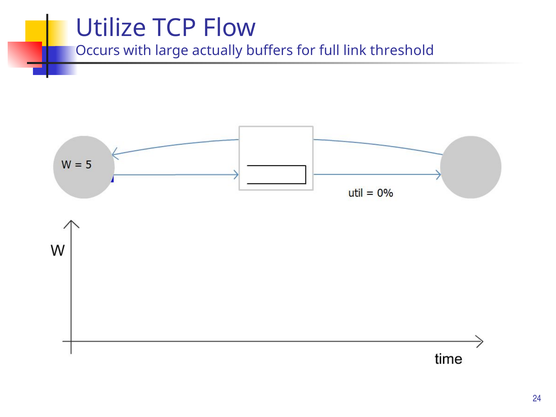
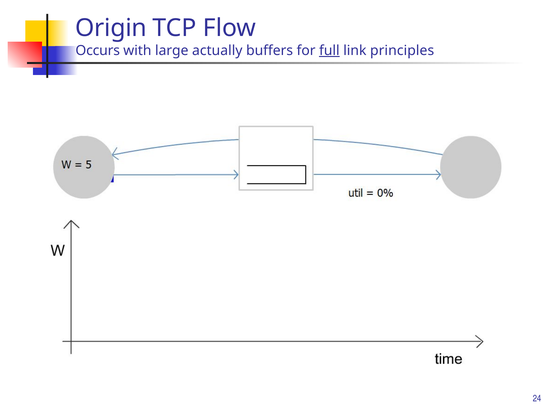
Utilize: Utilize -> Origin
full underline: none -> present
threshold: threshold -> principles
